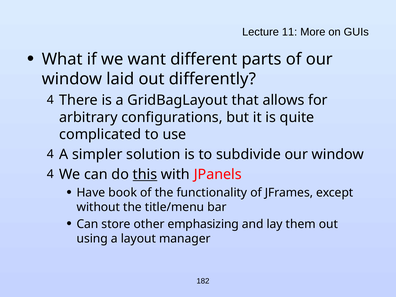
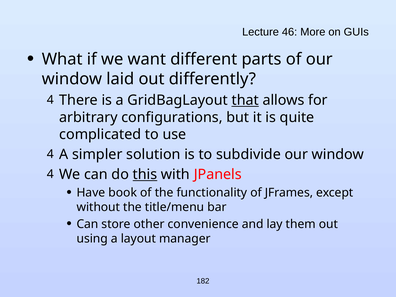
11: 11 -> 46
that underline: none -> present
emphasizing: emphasizing -> convenience
